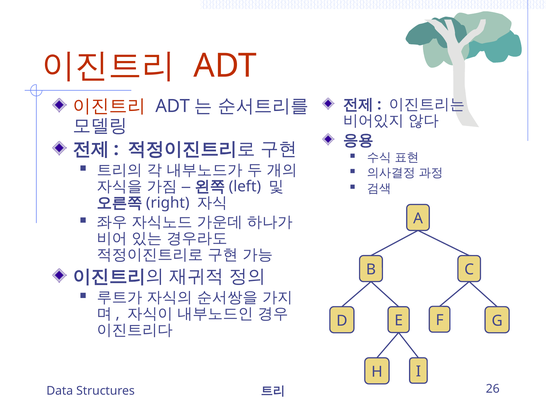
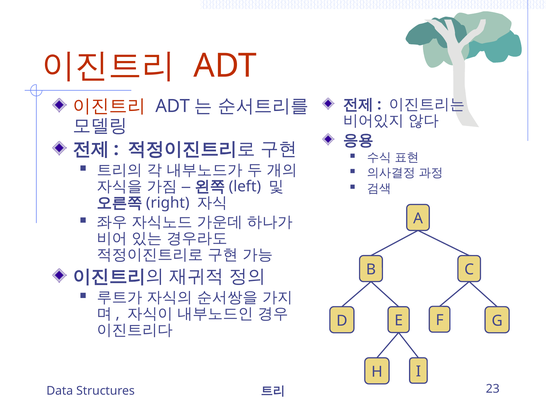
26: 26 -> 23
